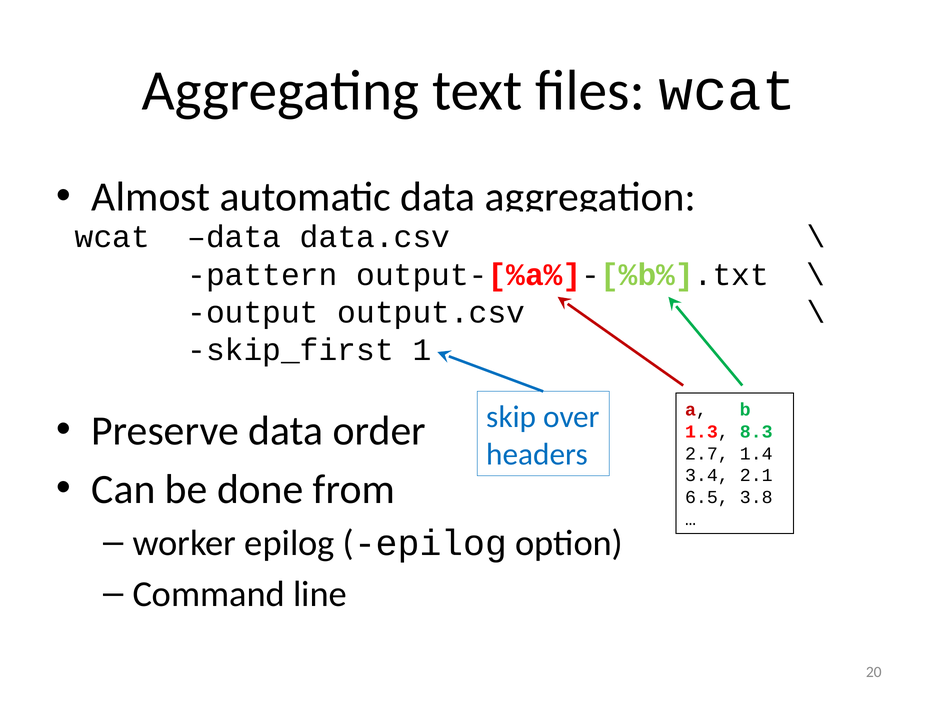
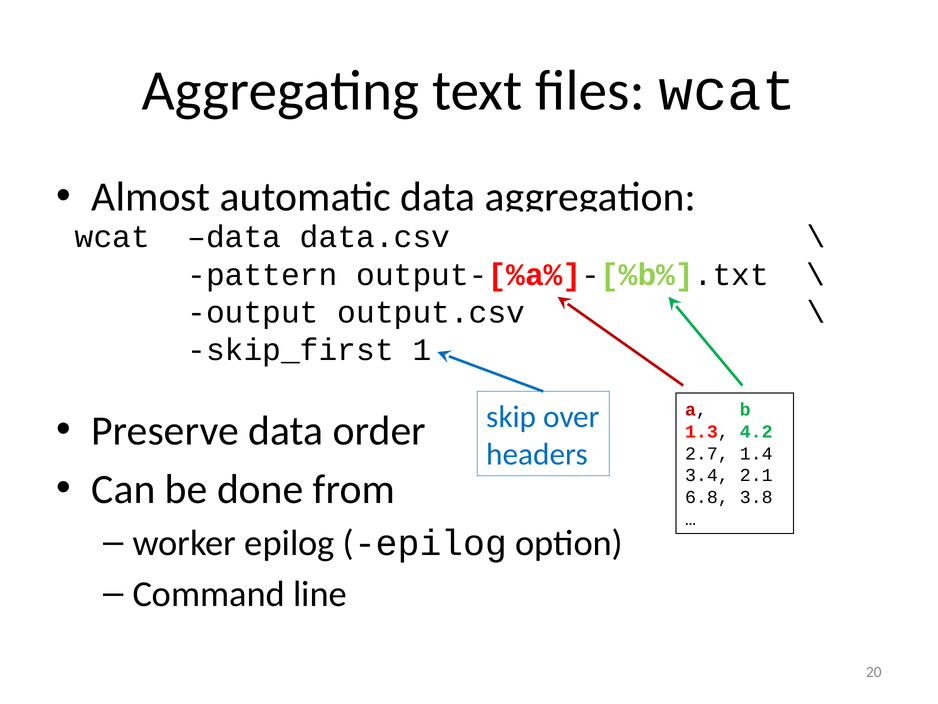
8.3: 8.3 -> 4.2
6.5: 6.5 -> 6.8
